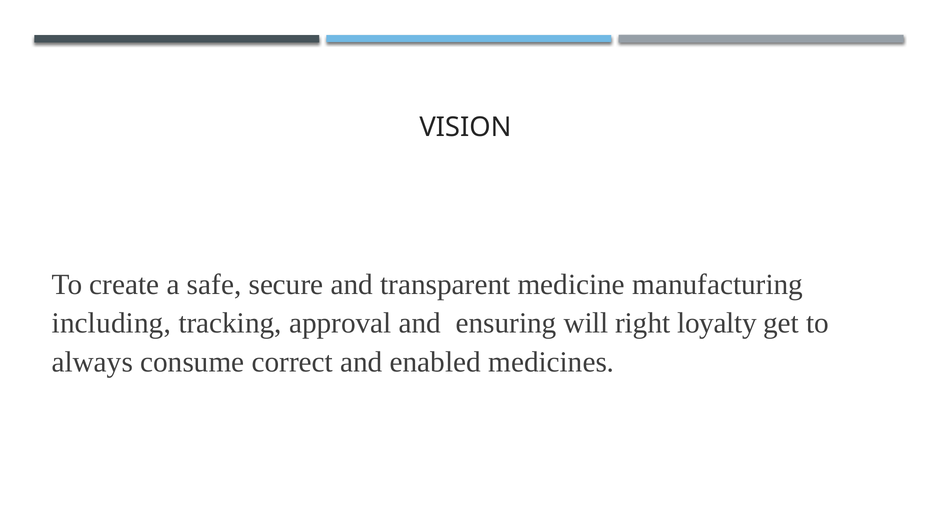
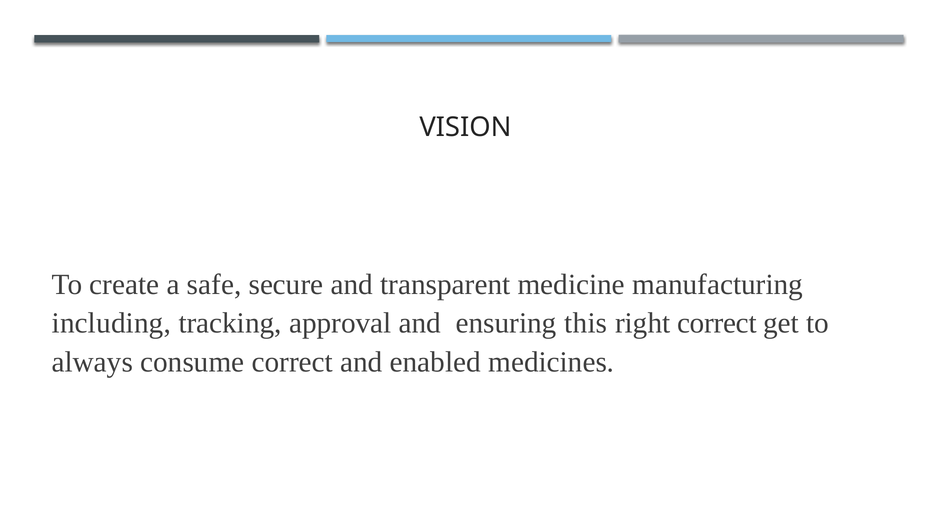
will: will -> this
right loyalty: loyalty -> correct
